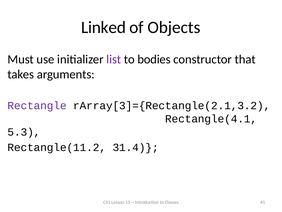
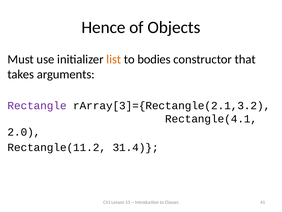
Linked: Linked -> Hence
list colour: purple -> orange
5.3: 5.3 -> 2.0
